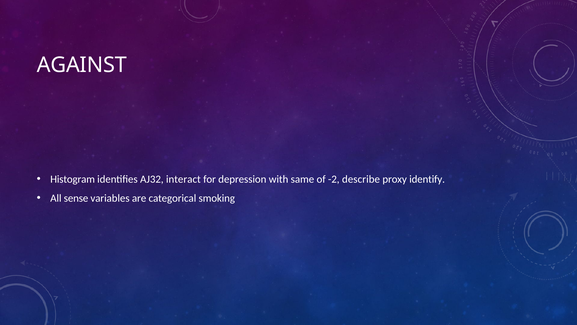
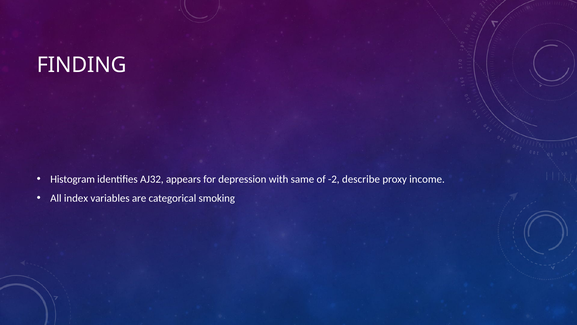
AGAINST: AGAINST -> FINDING
interact: interact -> appears
identify: identify -> income
sense: sense -> index
